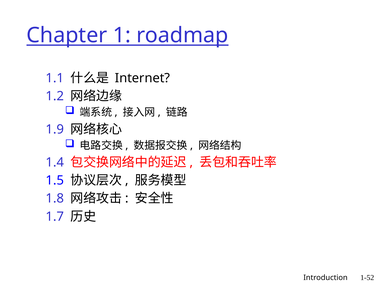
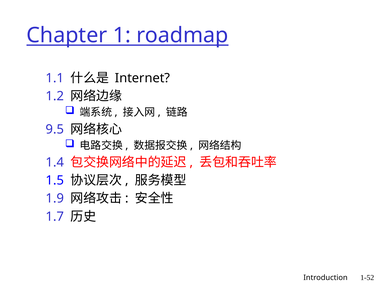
1.9: 1.9 -> 9.5
1.8: 1.8 -> 1.9
